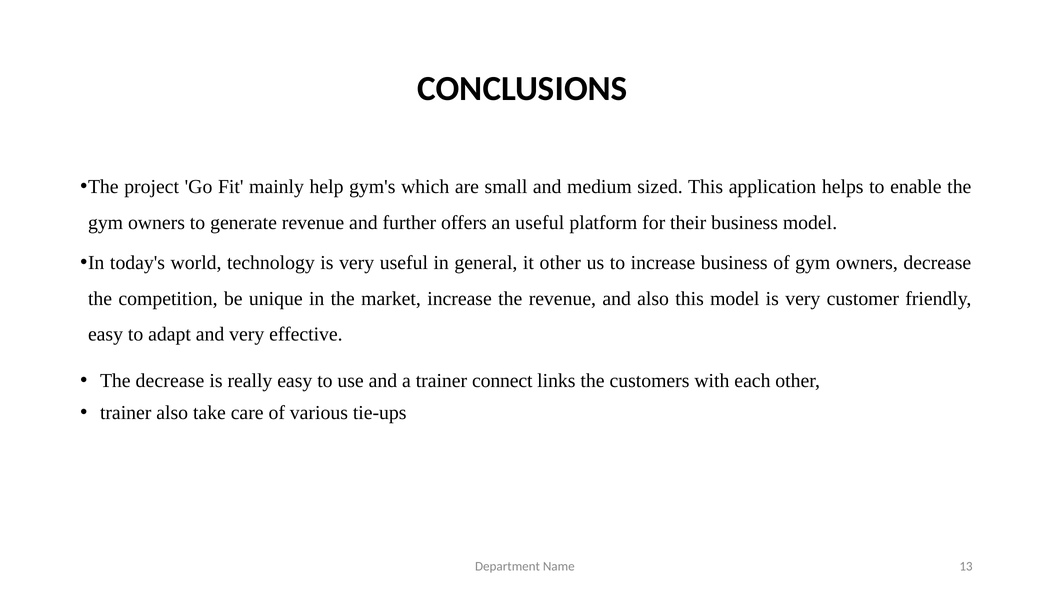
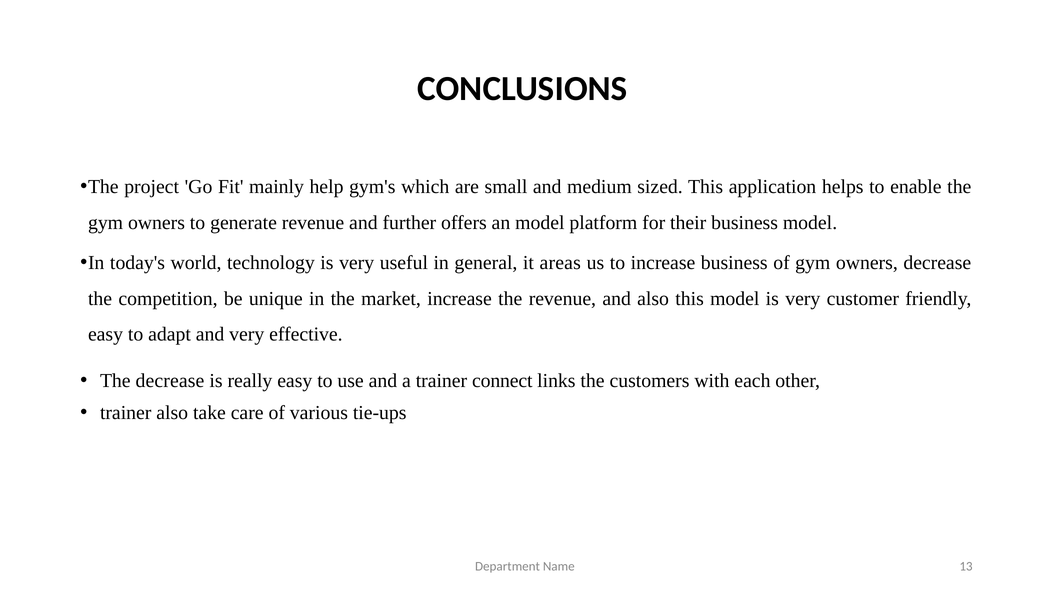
an useful: useful -> model
it other: other -> areas
